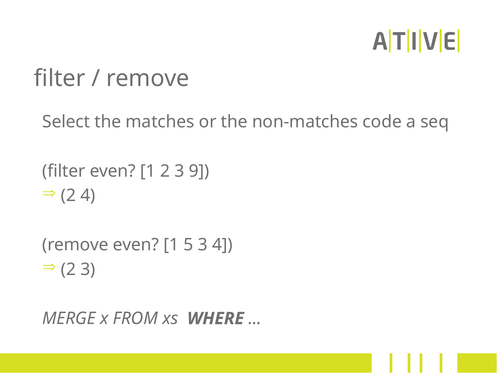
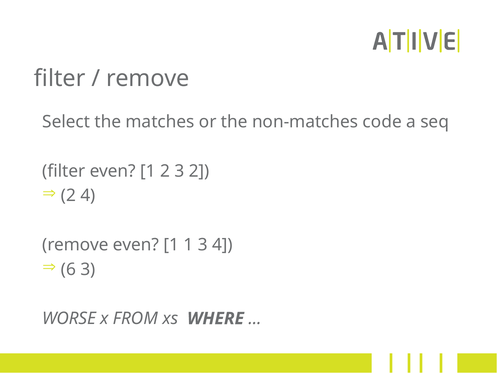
3 9: 9 -> 2
1 5: 5 -> 1
2 at (68, 269): 2 -> 6
MERGE: MERGE -> WORSE
